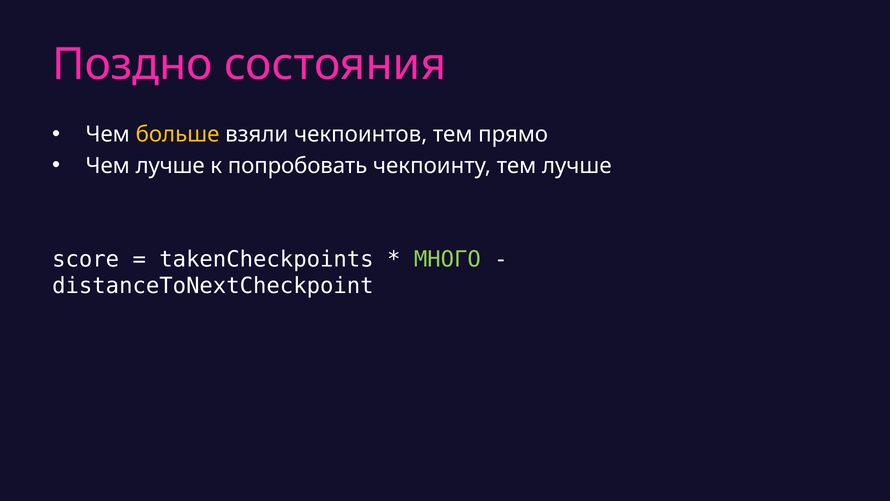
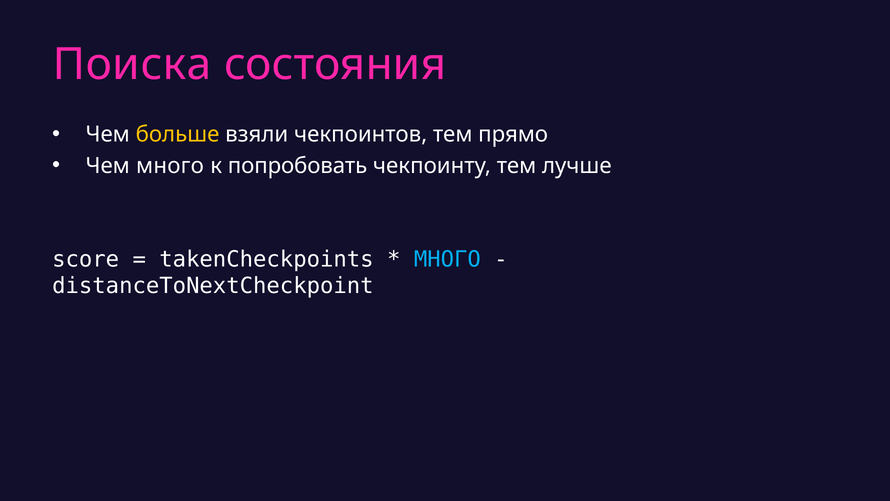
Поздно: Поздно -> Поиска
Чем лучше: лучше -> много
МНОГО at (447, 259) colour: light green -> light blue
